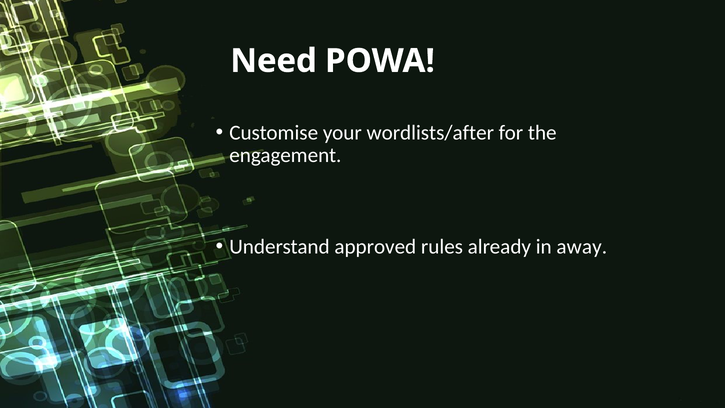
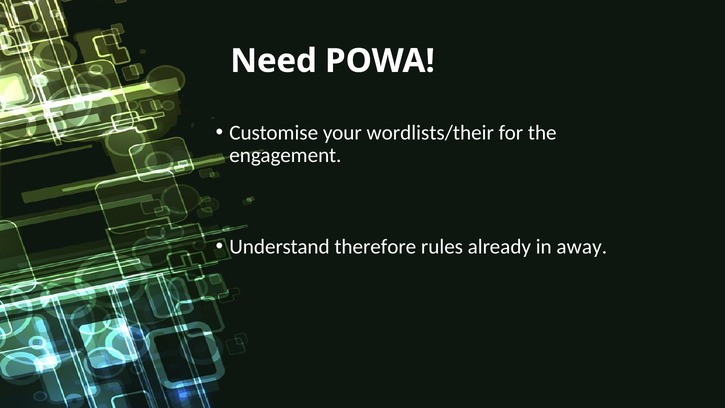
wordlists/after: wordlists/after -> wordlists/their
approved: approved -> therefore
